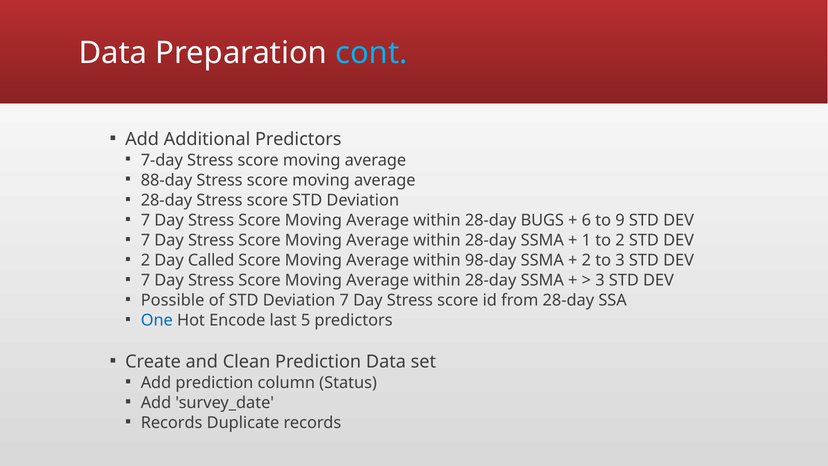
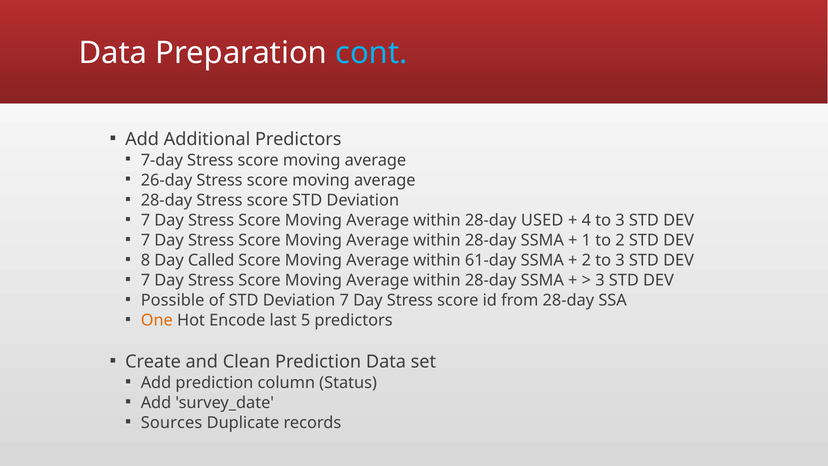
88-day: 88-day -> 26-day
BUGS: BUGS -> USED
6: 6 -> 4
9 at (620, 220): 9 -> 3
2 at (145, 260): 2 -> 8
98-day: 98-day -> 61-day
One colour: blue -> orange
Records at (172, 423): Records -> Sources
